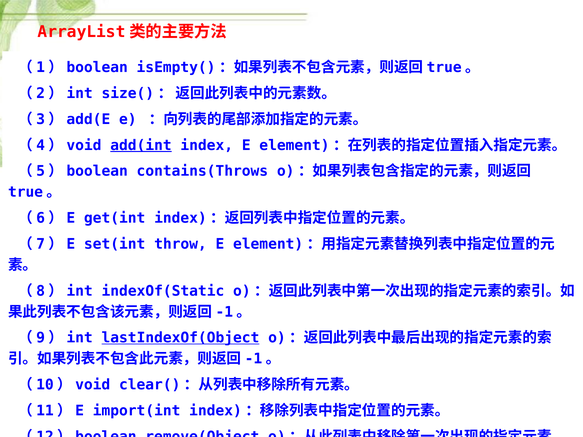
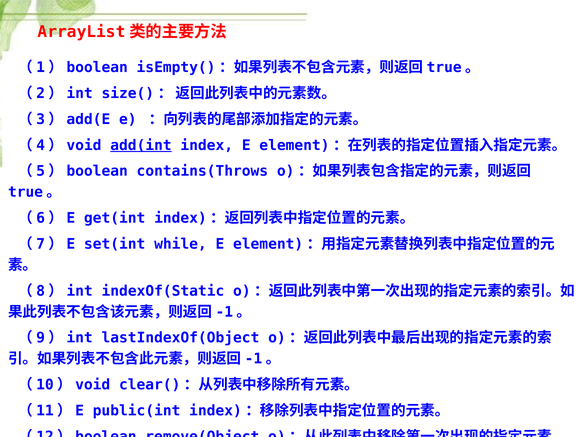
throw: throw -> while
lastIndexOf(Object underline: present -> none
import(int: import(int -> public(int
